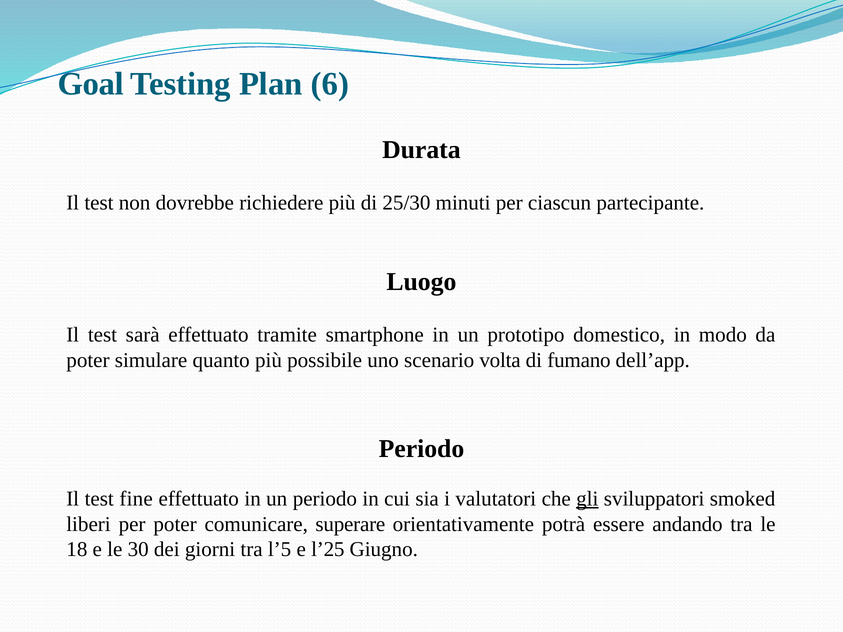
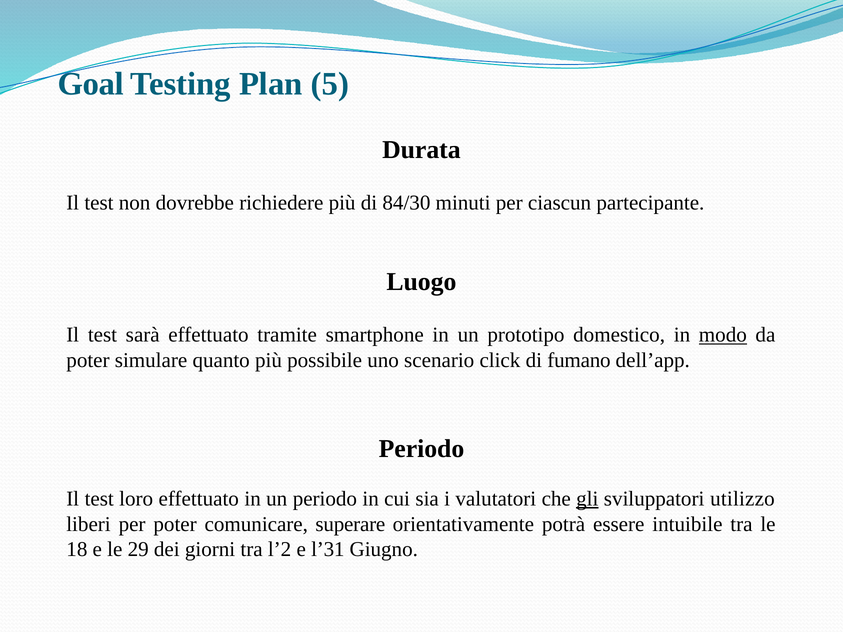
6: 6 -> 5
25/30: 25/30 -> 84/30
modo underline: none -> present
volta: volta -> click
fine: fine -> loro
smoked: smoked -> utilizzo
andando: andando -> intuibile
30: 30 -> 29
l’5: l’5 -> l’2
l’25: l’25 -> l’31
